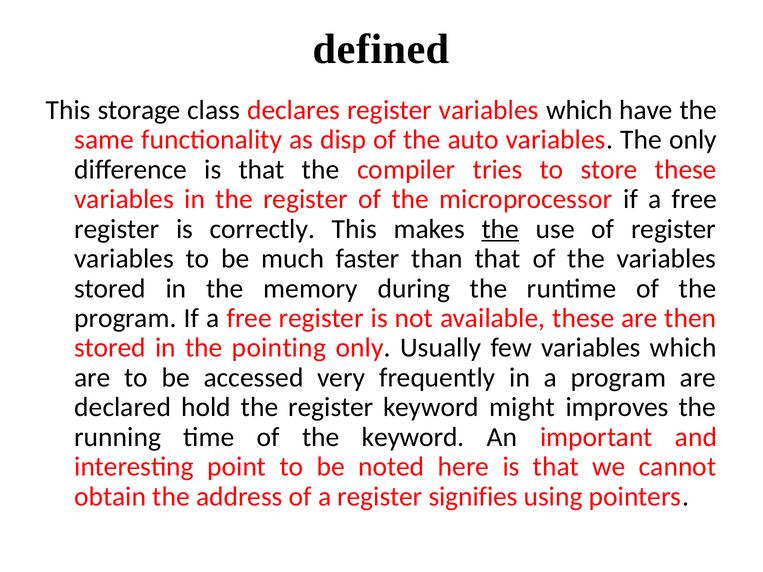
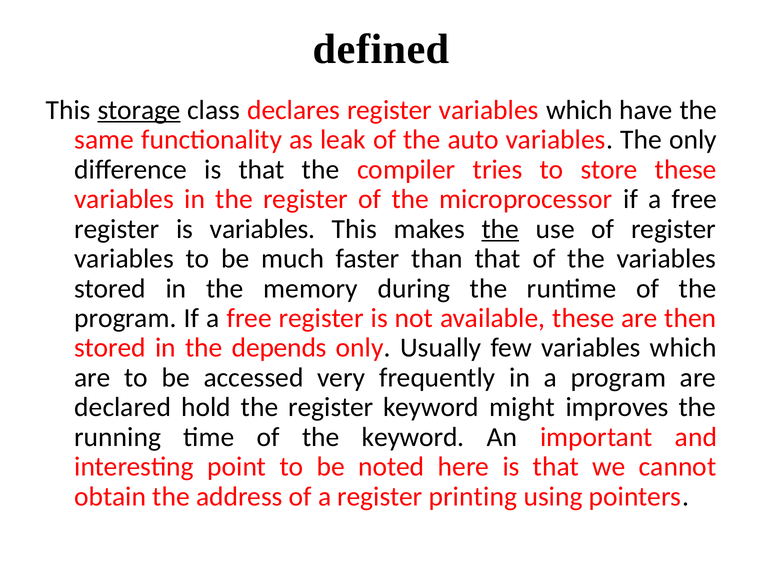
storage underline: none -> present
disp: disp -> leak
is correctly: correctly -> variables
pointing: pointing -> depends
signifies: signifies -> printing
